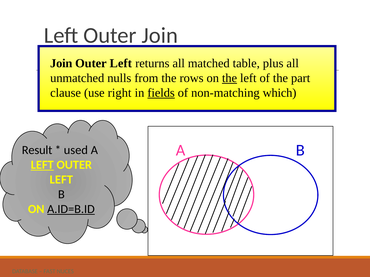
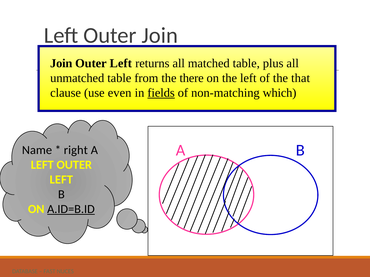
unmatched nulls: nulls -> table
rows: rows -> there
the at (230, 78) underline: present -> none
part: part -> that
right: right -> even
Result: Result -> Name
used: used -> right
LEFT at (42, 165) underline: present -> none
